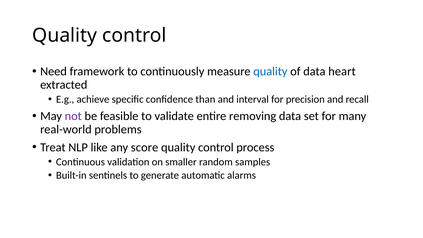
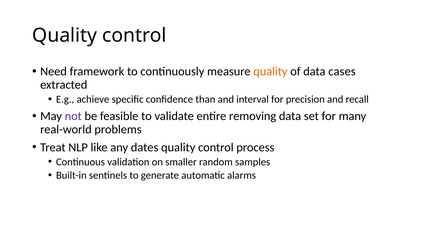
quality at (270, 72) colour: blue -> orange
heart: heart -> cases
score: score -> dates
